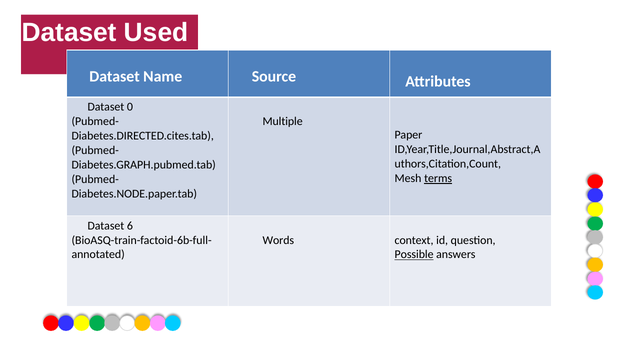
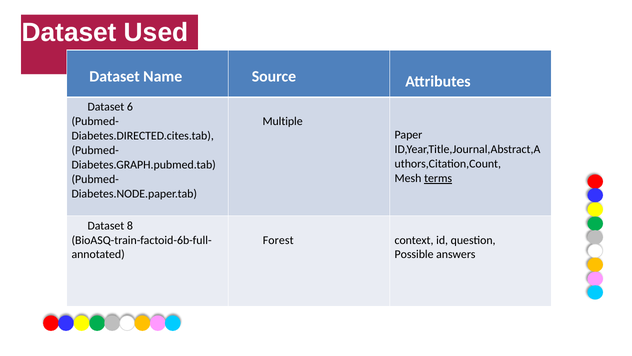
0: 0 -> 6
6: 6 -> 8
Words: Words -> Forest
Possible underline: present -> none
